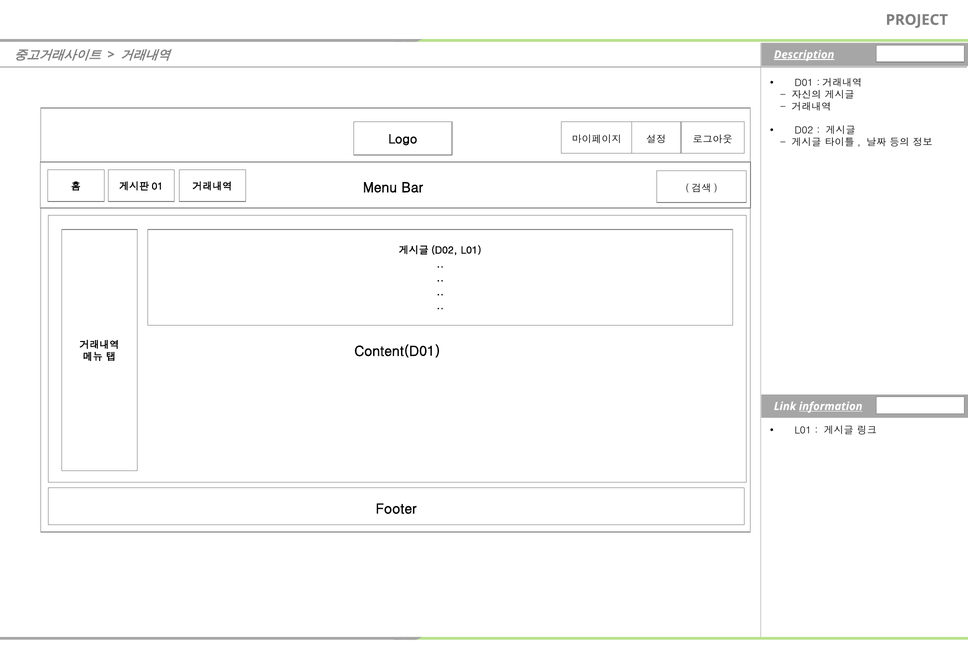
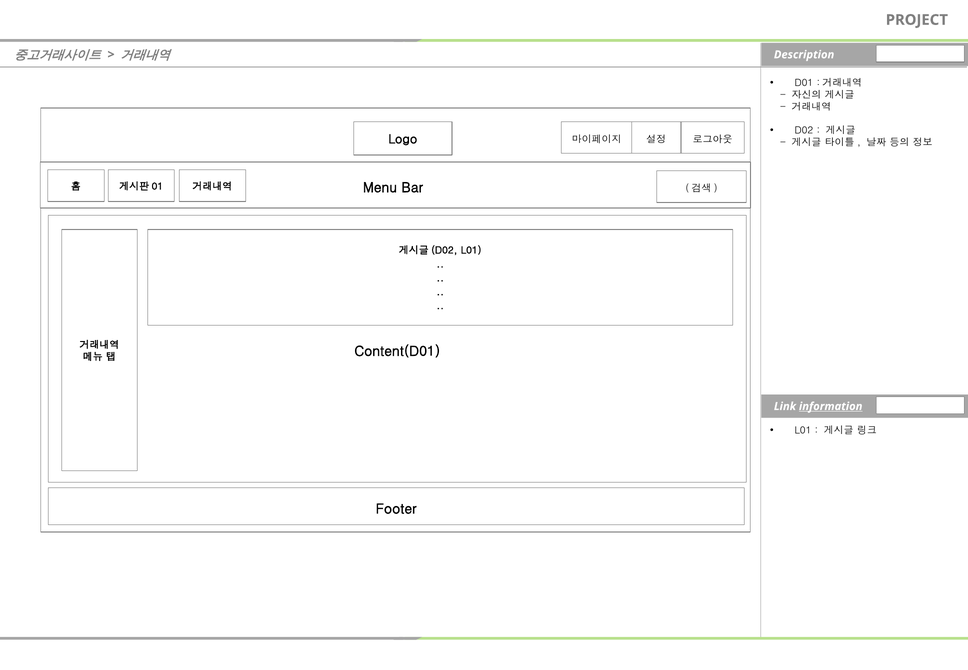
Description underline: present -> none
